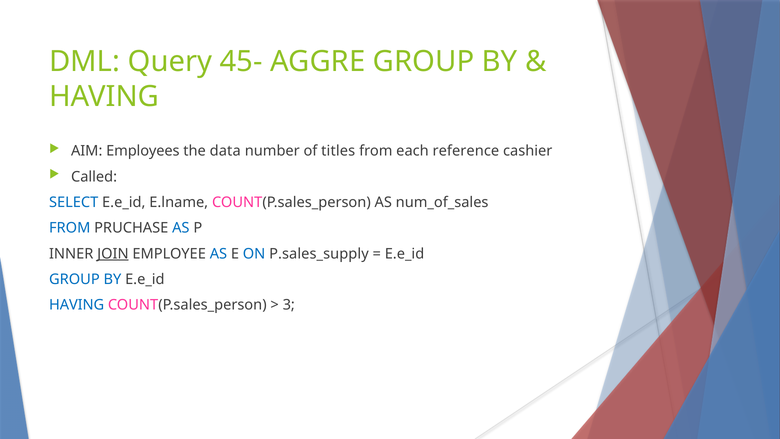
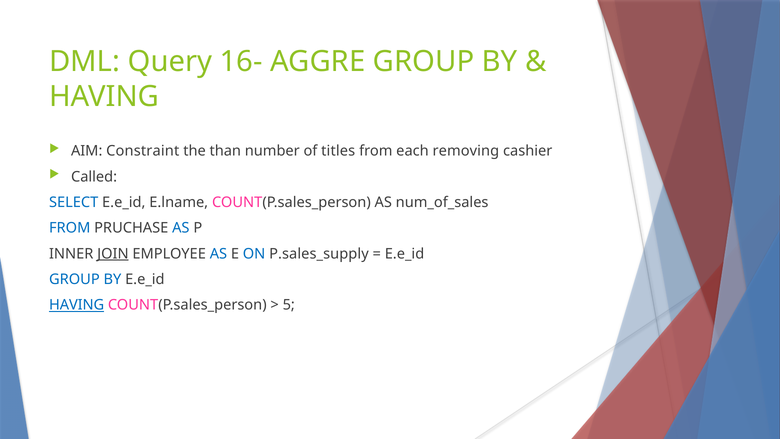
45-: 45- -> 16-
Employees: Employees -> Constraint
data: data -> than
reference: reference -> removing
HAVING at (77, 305) underline: none -> present
3: 3 -> 5
